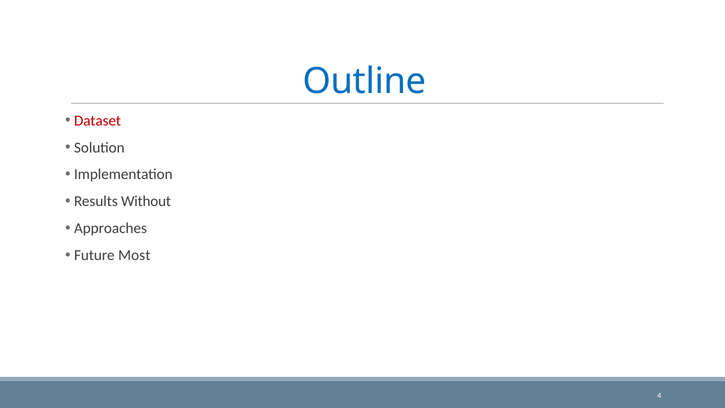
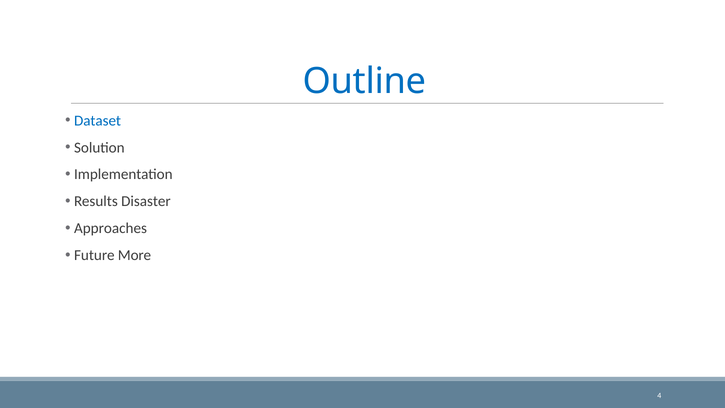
Dataset colour: red -> blue
Without: Without -> Disaster
Most: Most -> More
